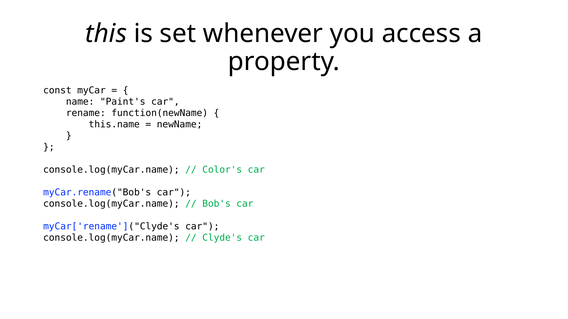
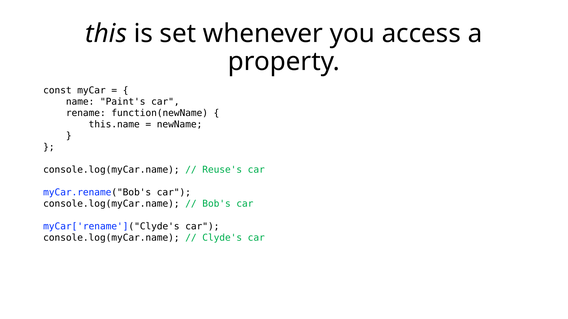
Color's: Color's -> Reuse's
